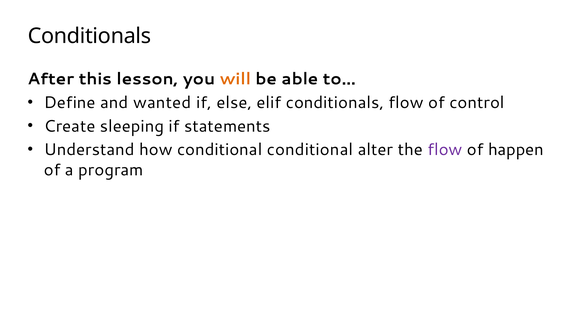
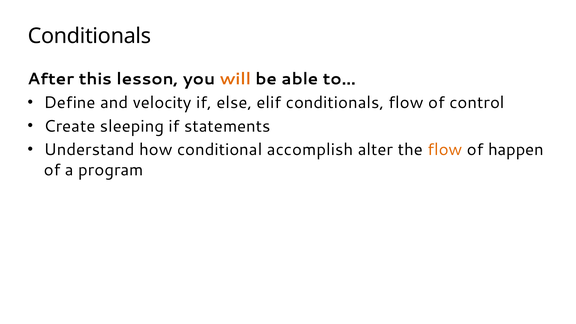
wanted: wanted -> velocity
conditional conditional: conditional -> accomplish
flow at (445, 150) colour: purple -> orange
